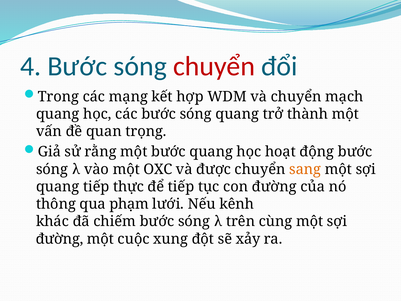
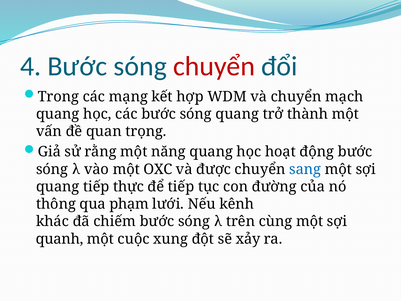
một bước: bước -> năng
sang colour: orange -> blue
đường at (60, 239): đường -> quanh
